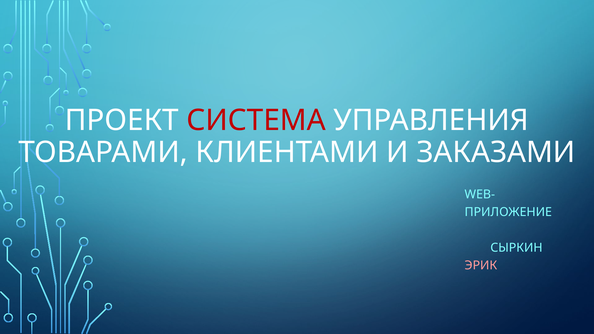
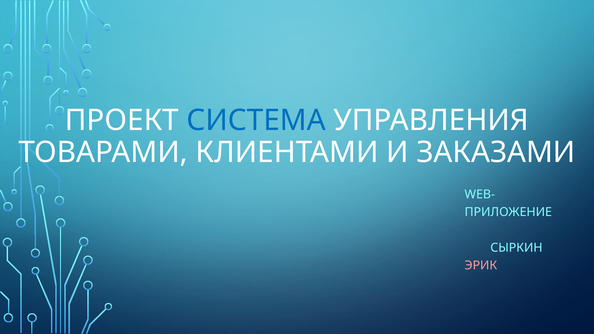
СИСТЕМА colour: red -> blue
